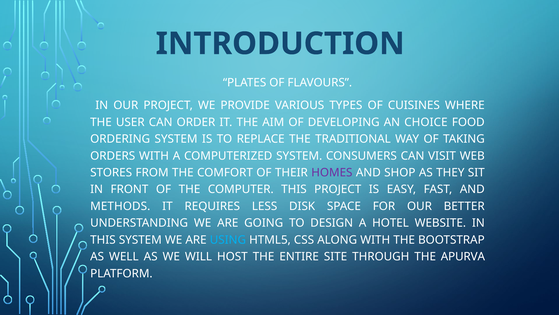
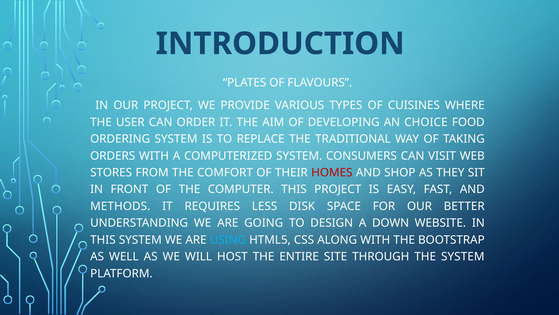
HOMES colour: purple -> red
HOTEL: HOTEL -> DOWN
THE APURVA: APURVA -> SYSTEM
